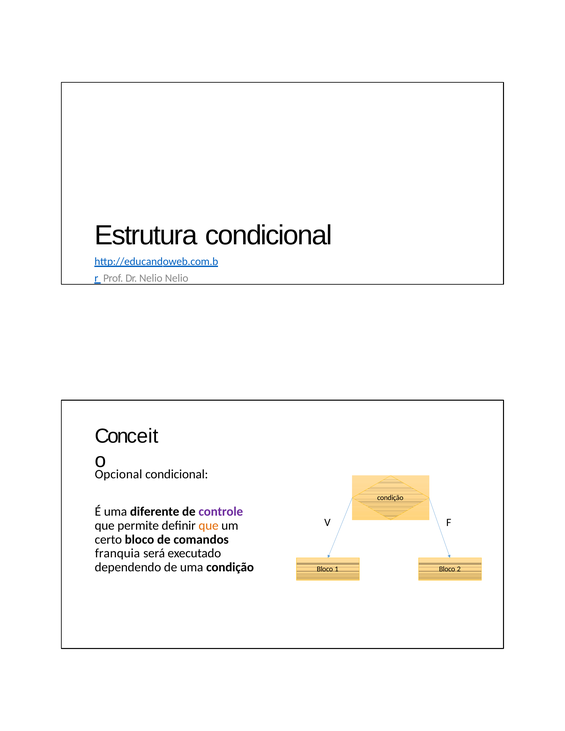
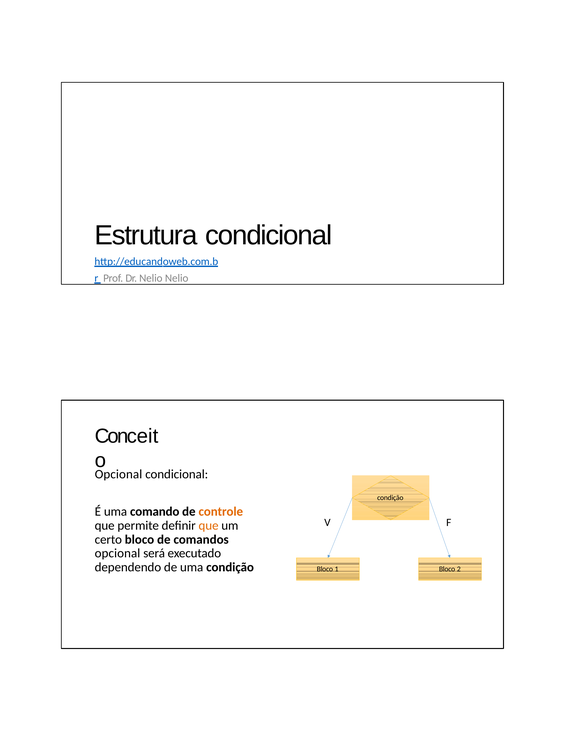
diferente: diferente -> comando
controle colour: purple -> orange
franquia at (117, 553): franquia -> opcional
